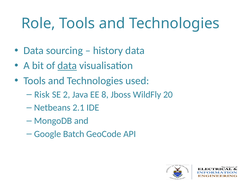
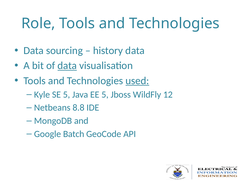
used underline: none -> present
Risk: Risk -> Kyle
SE 2: 2 -> 5
EE 8: 8 -> 5
20: 20 -> 12
2.1: 2.1 -> 8.8
